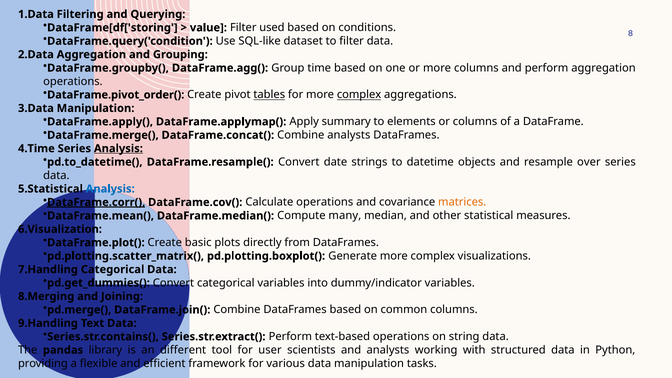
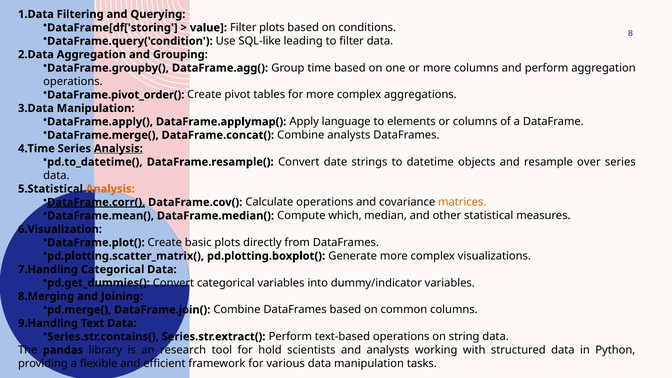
Filter used: used -> plots
dataset: dataset -> leading
tables underline: present -> none
complex at (359, 95) underline: present -> none
summary: summary -> language
Analysis at (110, 189) colour: blue -> orange
many: many -> which
different: different -> research
user: user -> hold
